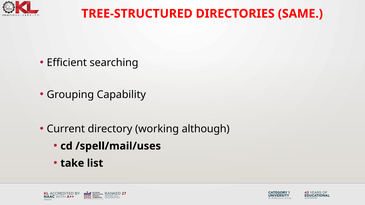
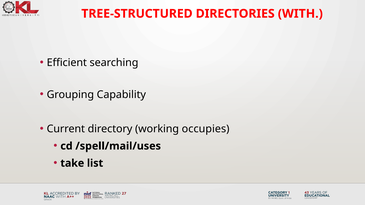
SAME: SAME -> WITH
although: although -> occupies
